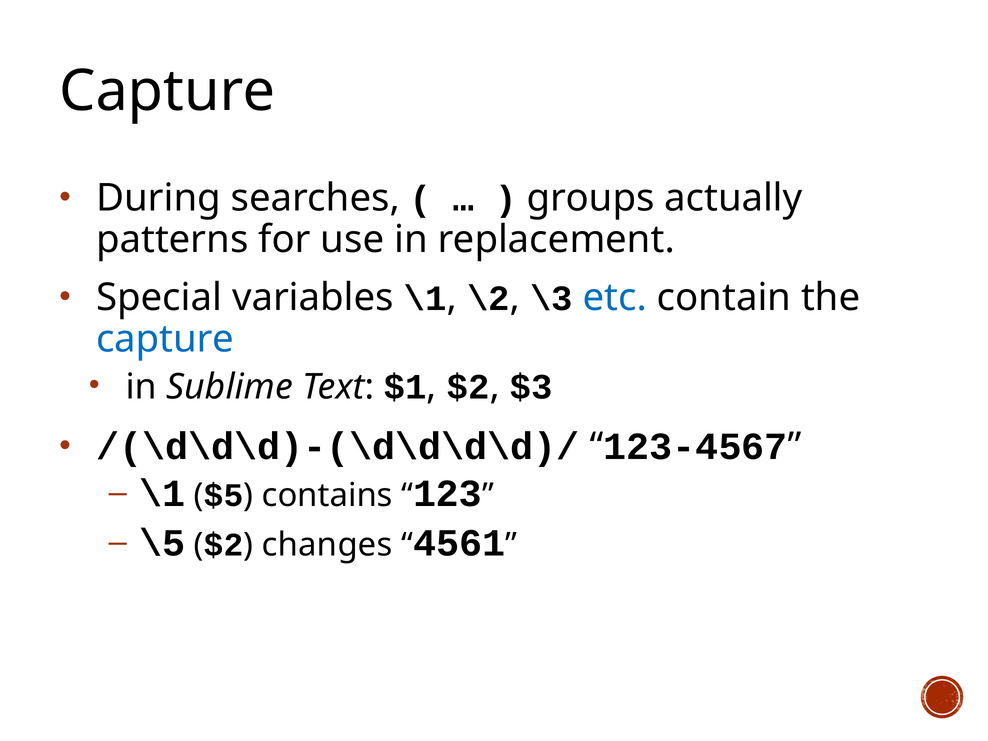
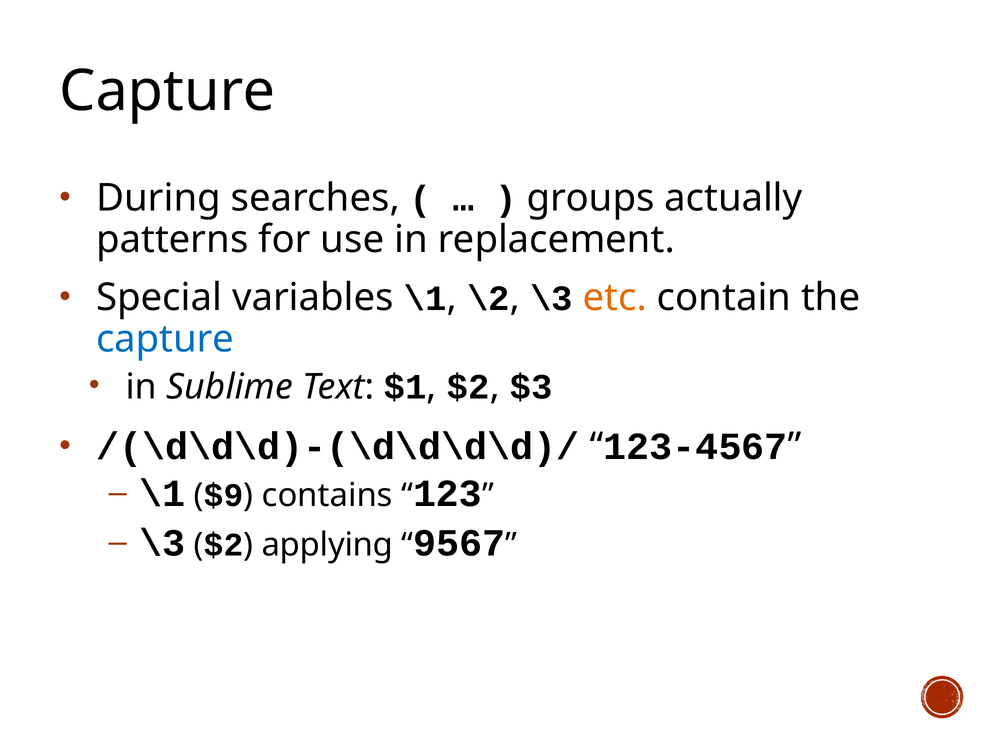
etc colour: blue -> orange
$5: $5 -> $9
\5 at (162, 543): \5 -> \3
changes: changes -> applying
4561: 4561 -> 9567
